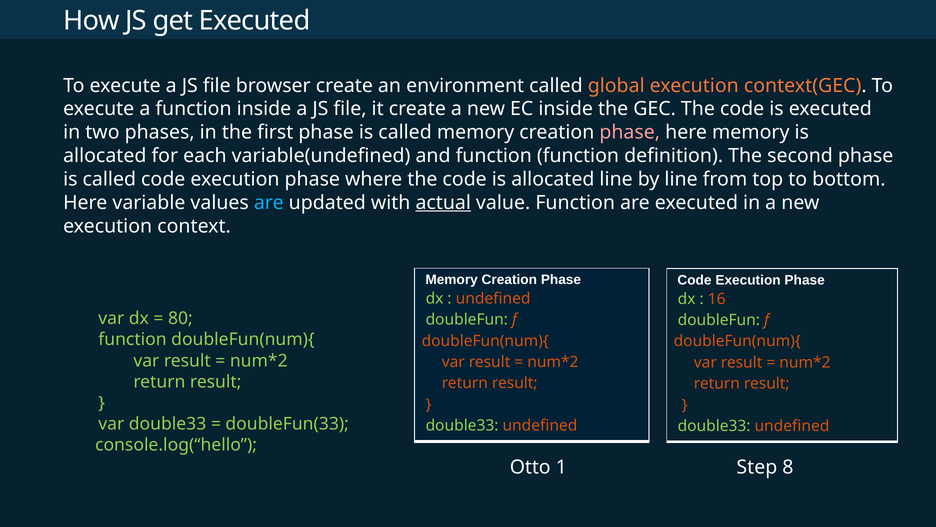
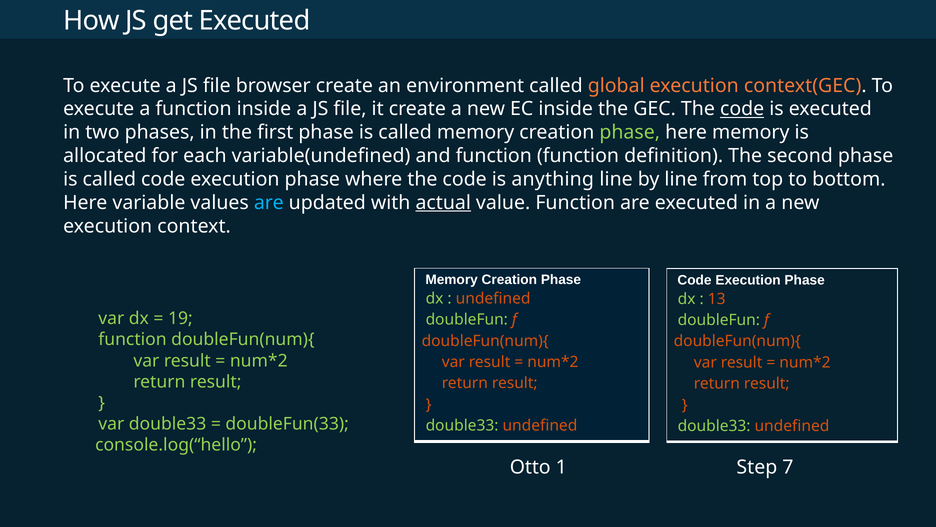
code at (742, 109) underline: none -> present
phase at (630, 132) colour: pink -> light green
code is allocated: allocated -> anything
16: 16 -> 13
80: 80 -> 19
8: 8 -> 7
